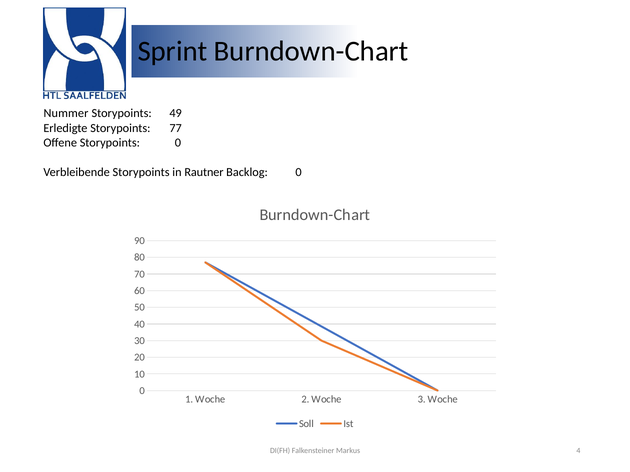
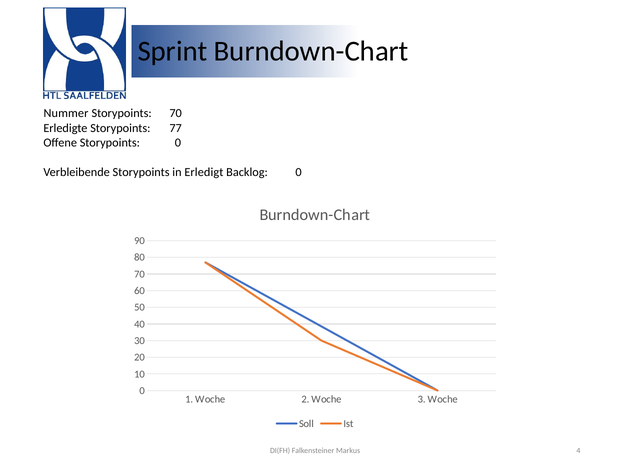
Storypoints 49: 49 -> 70
Rautner: Rautner -> Erledigt
